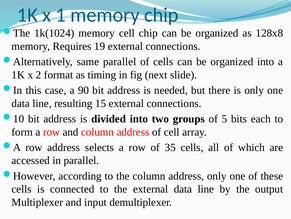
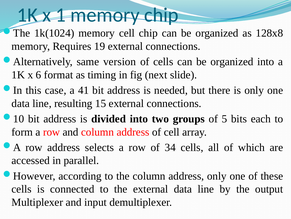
same parallel: parallel -> version
2: 2 -> 6
90: 90 -> 41
35: 35 -> 34
